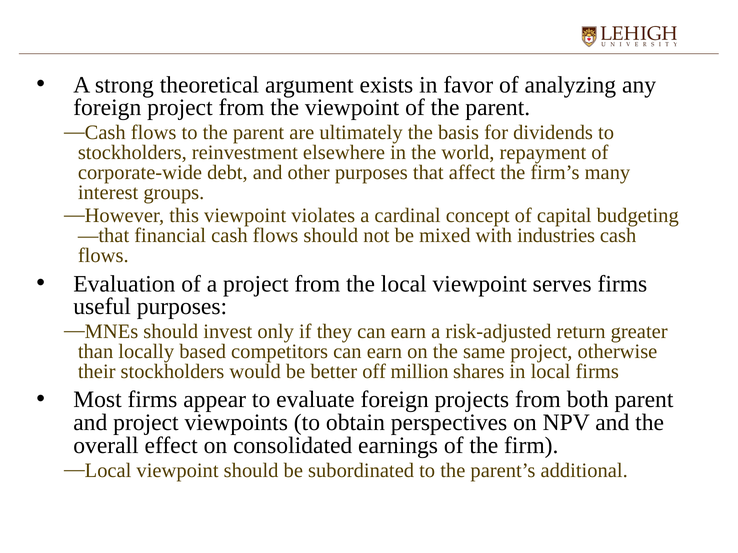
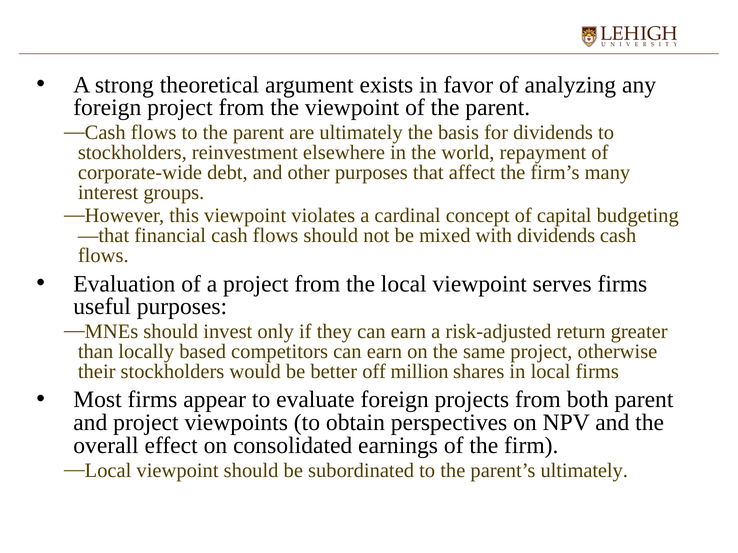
with industries: industries -> dividends
parent’s additional: additional -> ultimately
